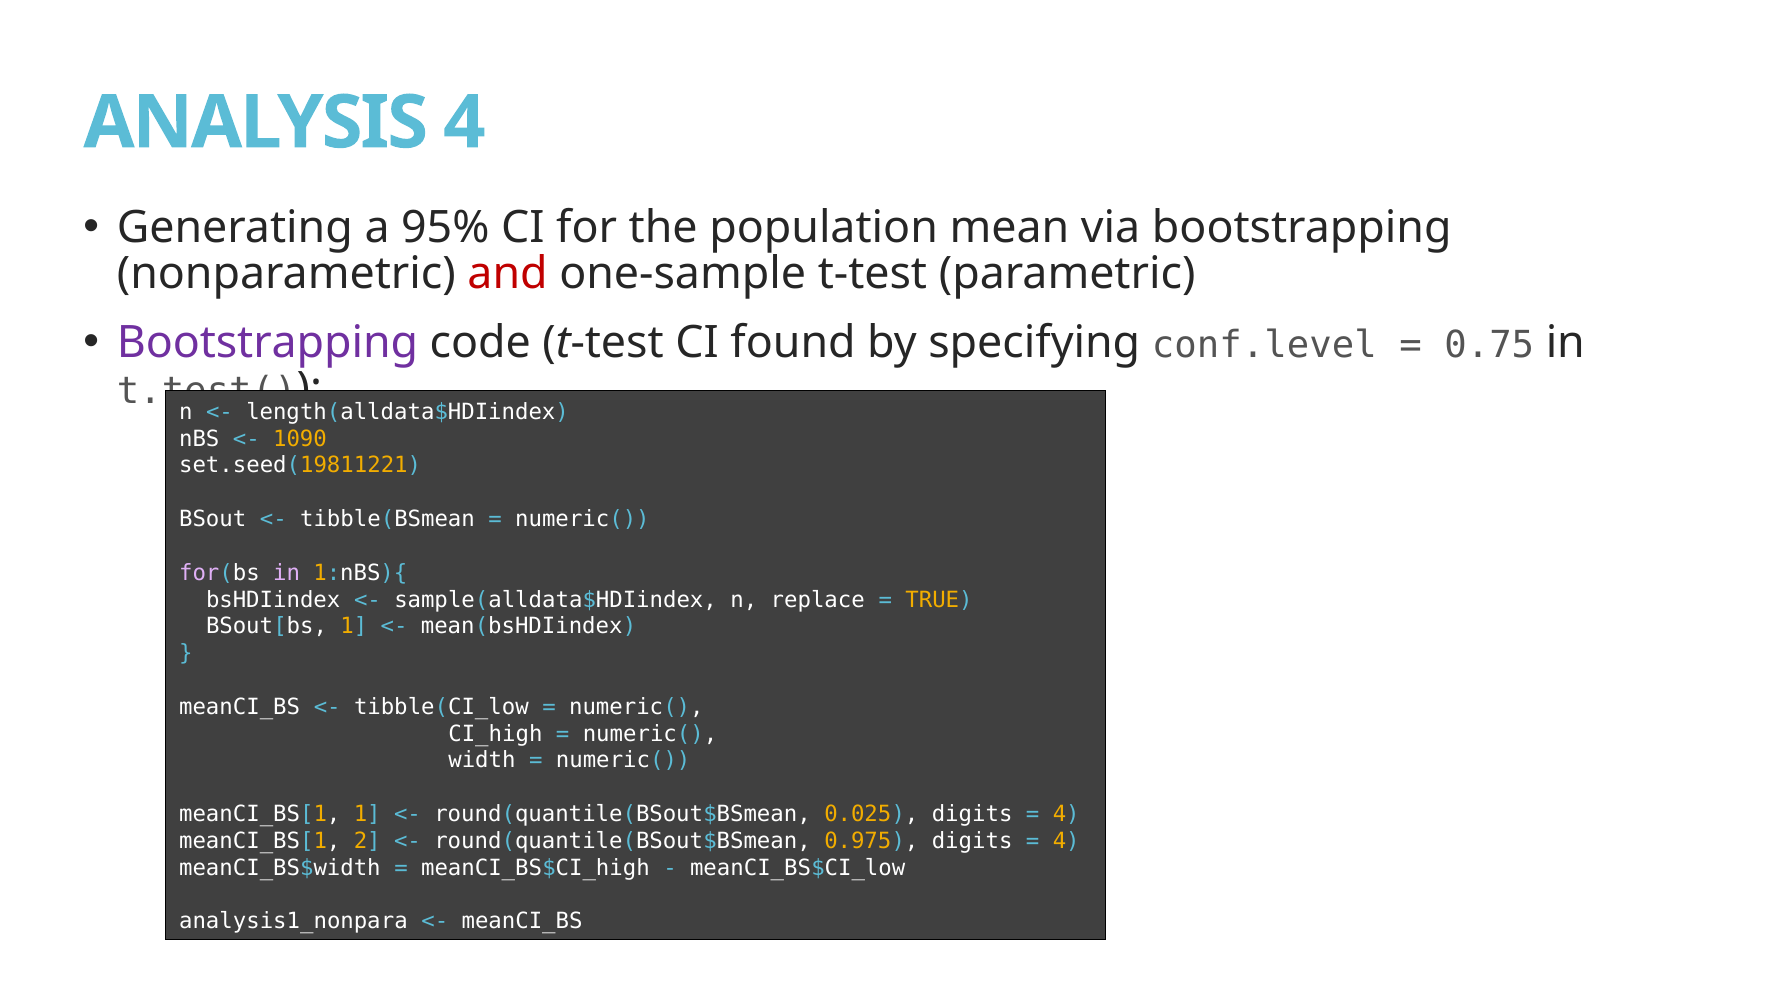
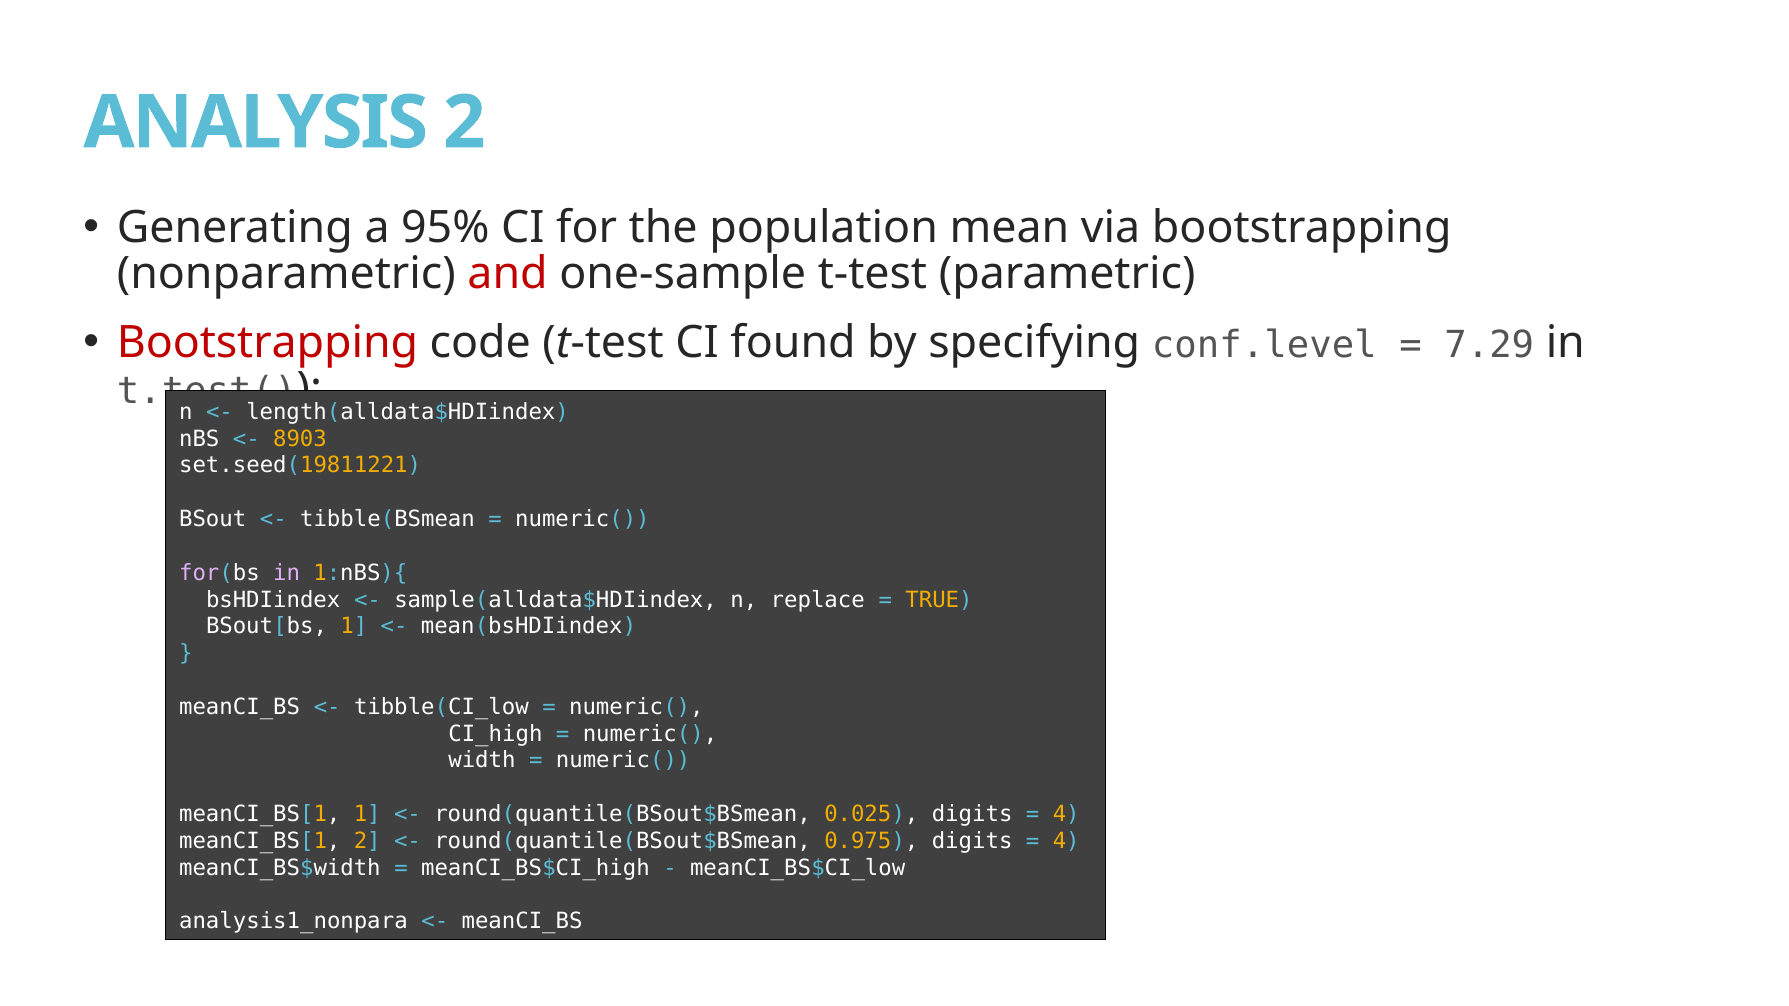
ANALYSIS 4: 4 -> 2
Bootstrapping at (267, 343) colour: purple -> red
0.75: 0.75 -> 7.29
1090: 1090 -> 8903
